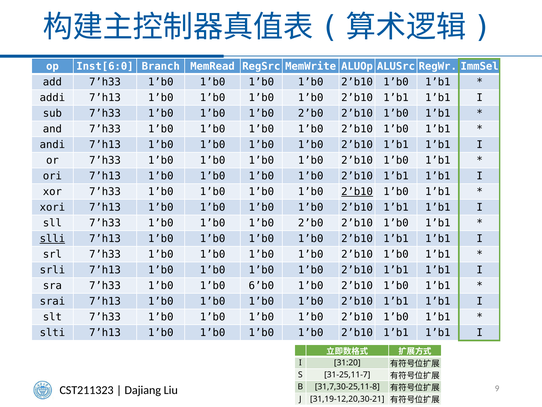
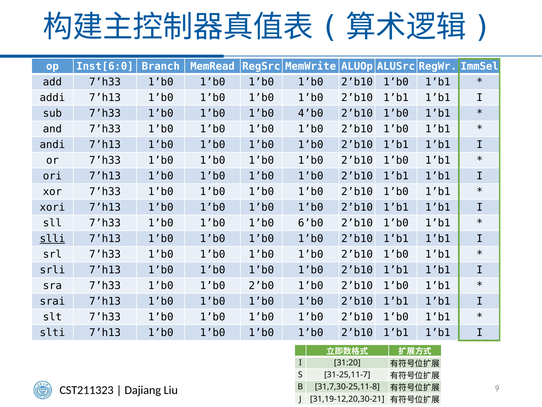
2’b0 at (311, 113): 2’b0 -> 4’b0
2’b10 at (357, 191) underline: present -> none
2’b0 at (311, 223): 2’b0 -> 6’b0
6’b0: 6’b0 -> 2’b0
